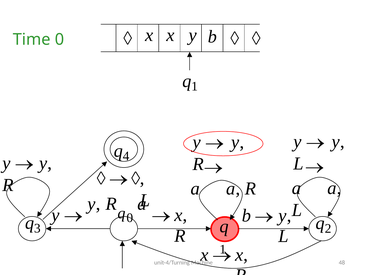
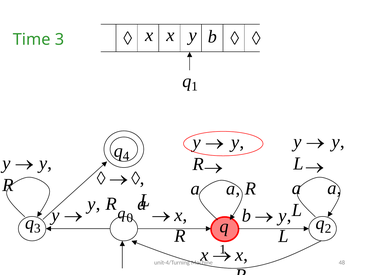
Time 0: 0 -> 3
